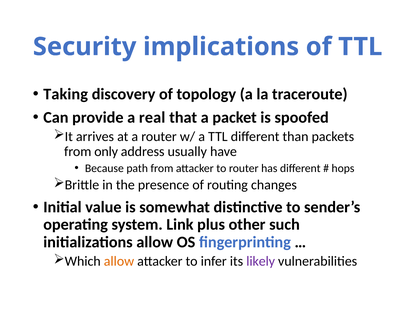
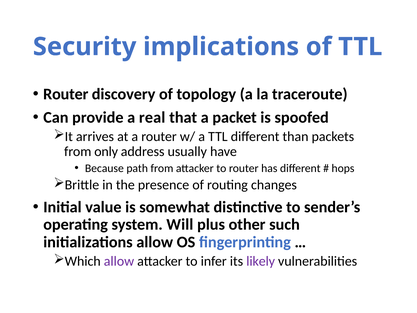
Taking at (66, 94): Taking -> Router
Link: Link -> Will
allow at (119, 261) colour: orange -> purple
